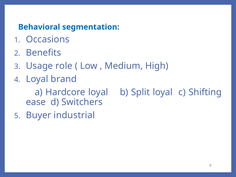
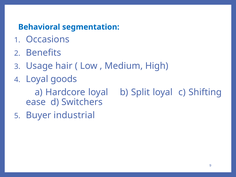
role: role -> hair
brand: brand -> goods
